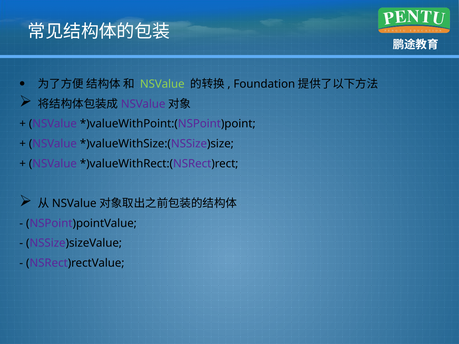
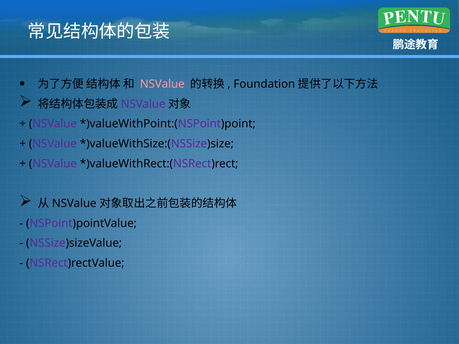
NSValue at (162, 84) colour: light green -> pink
